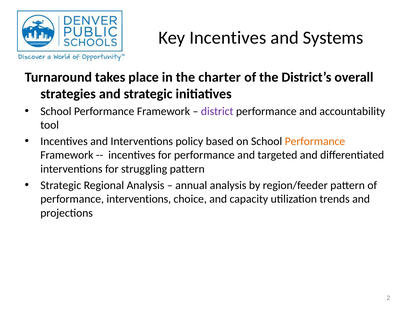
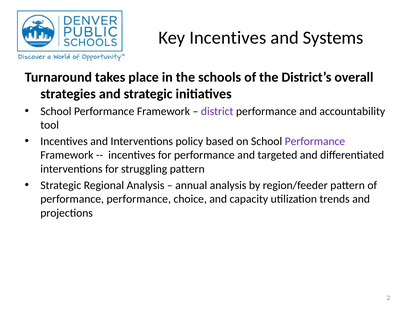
charter: charter -> schools
Performance at (315, 141) colour: orange -> purple
performance interventions: interventions -> performance
